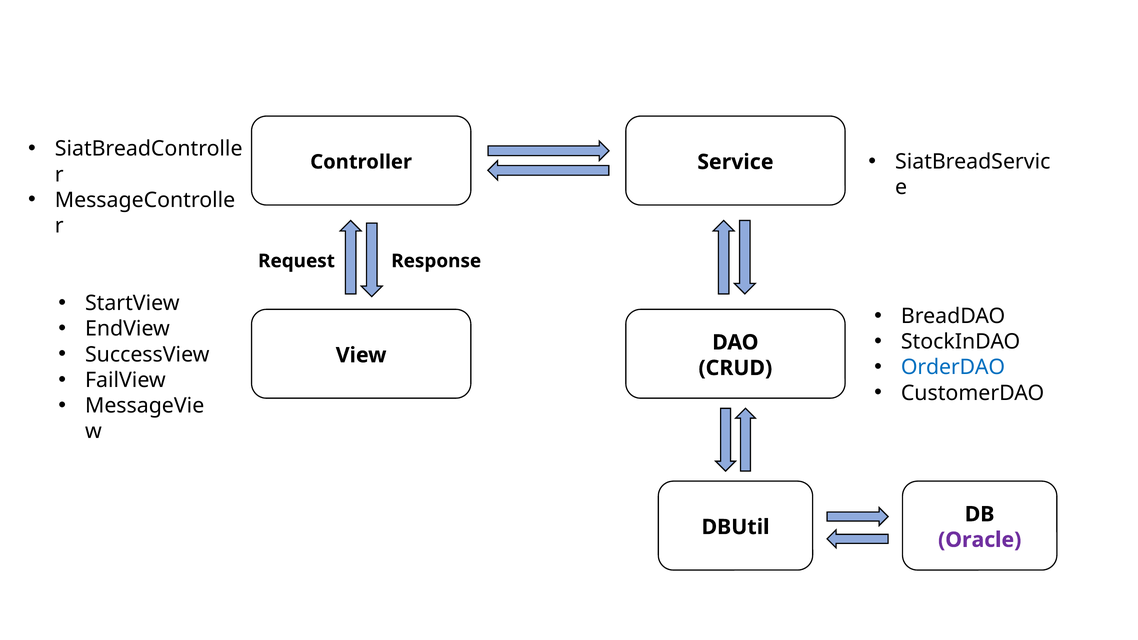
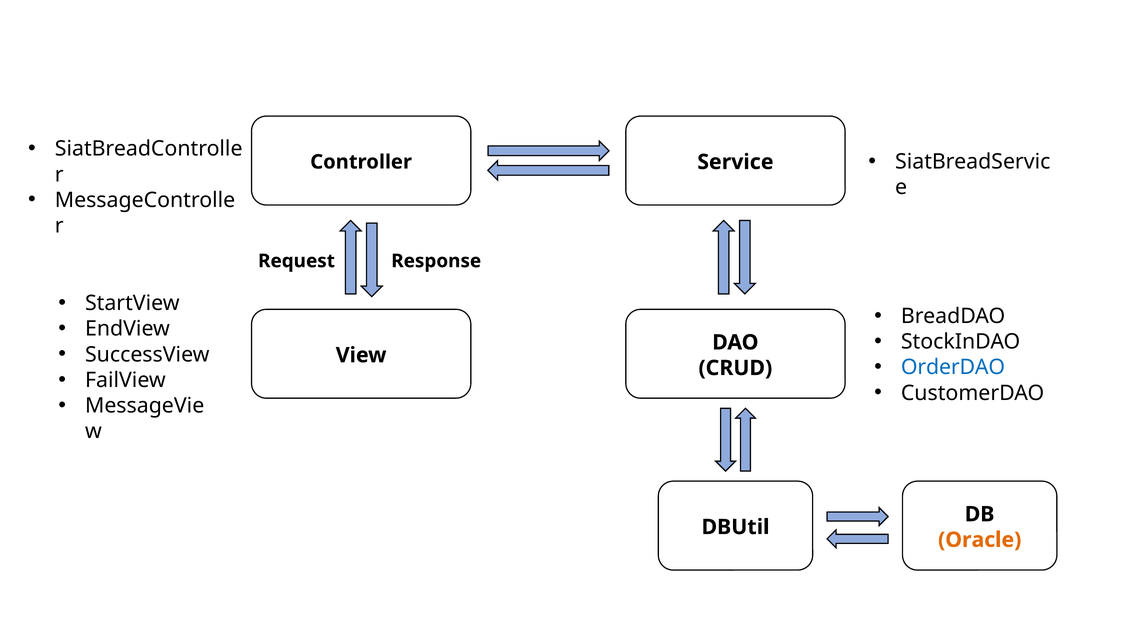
Oracle colour: purple -> orange
